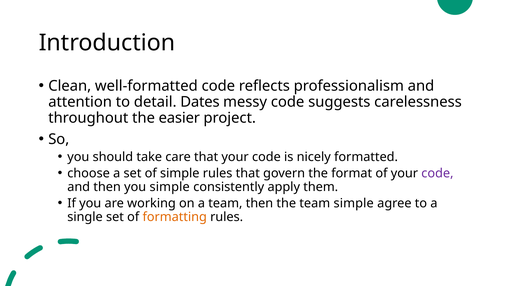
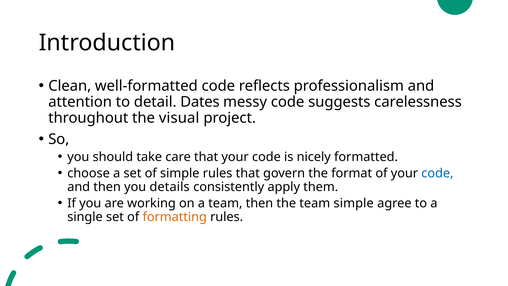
easier: easier -> visual
code at (437, 173) colour: purple -> blue
you simple: simple -> details
